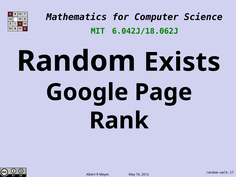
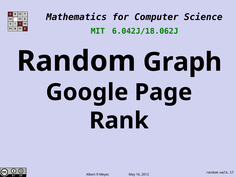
Exists: Exists -> Graph
